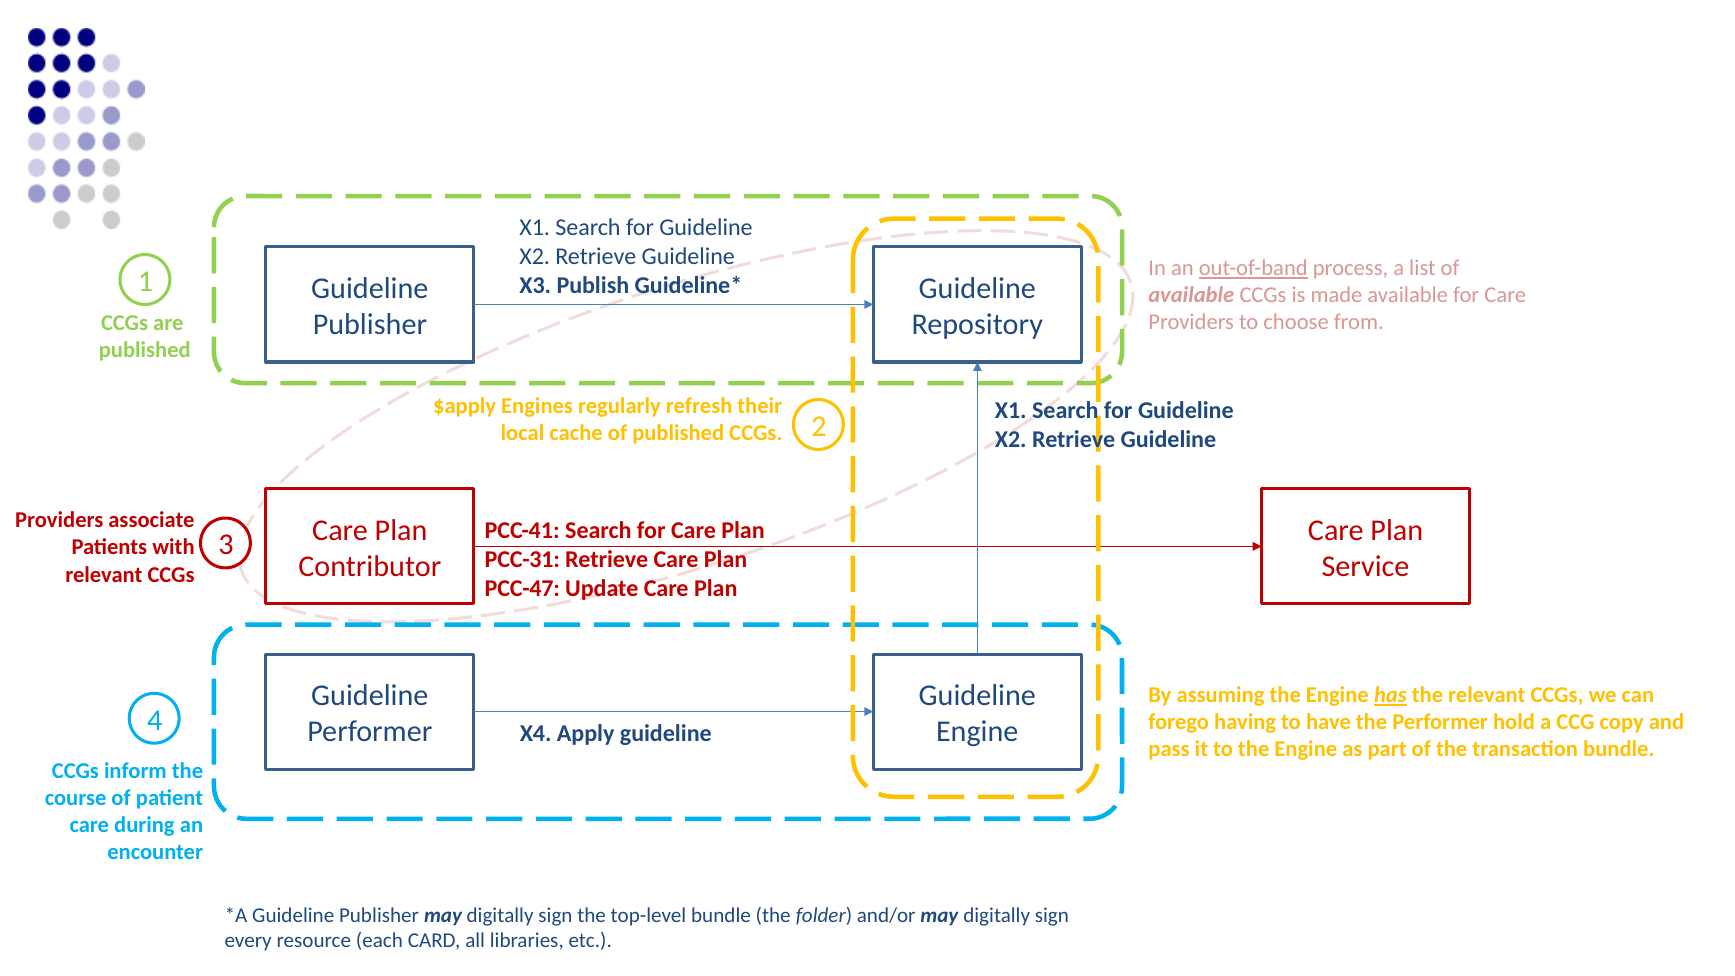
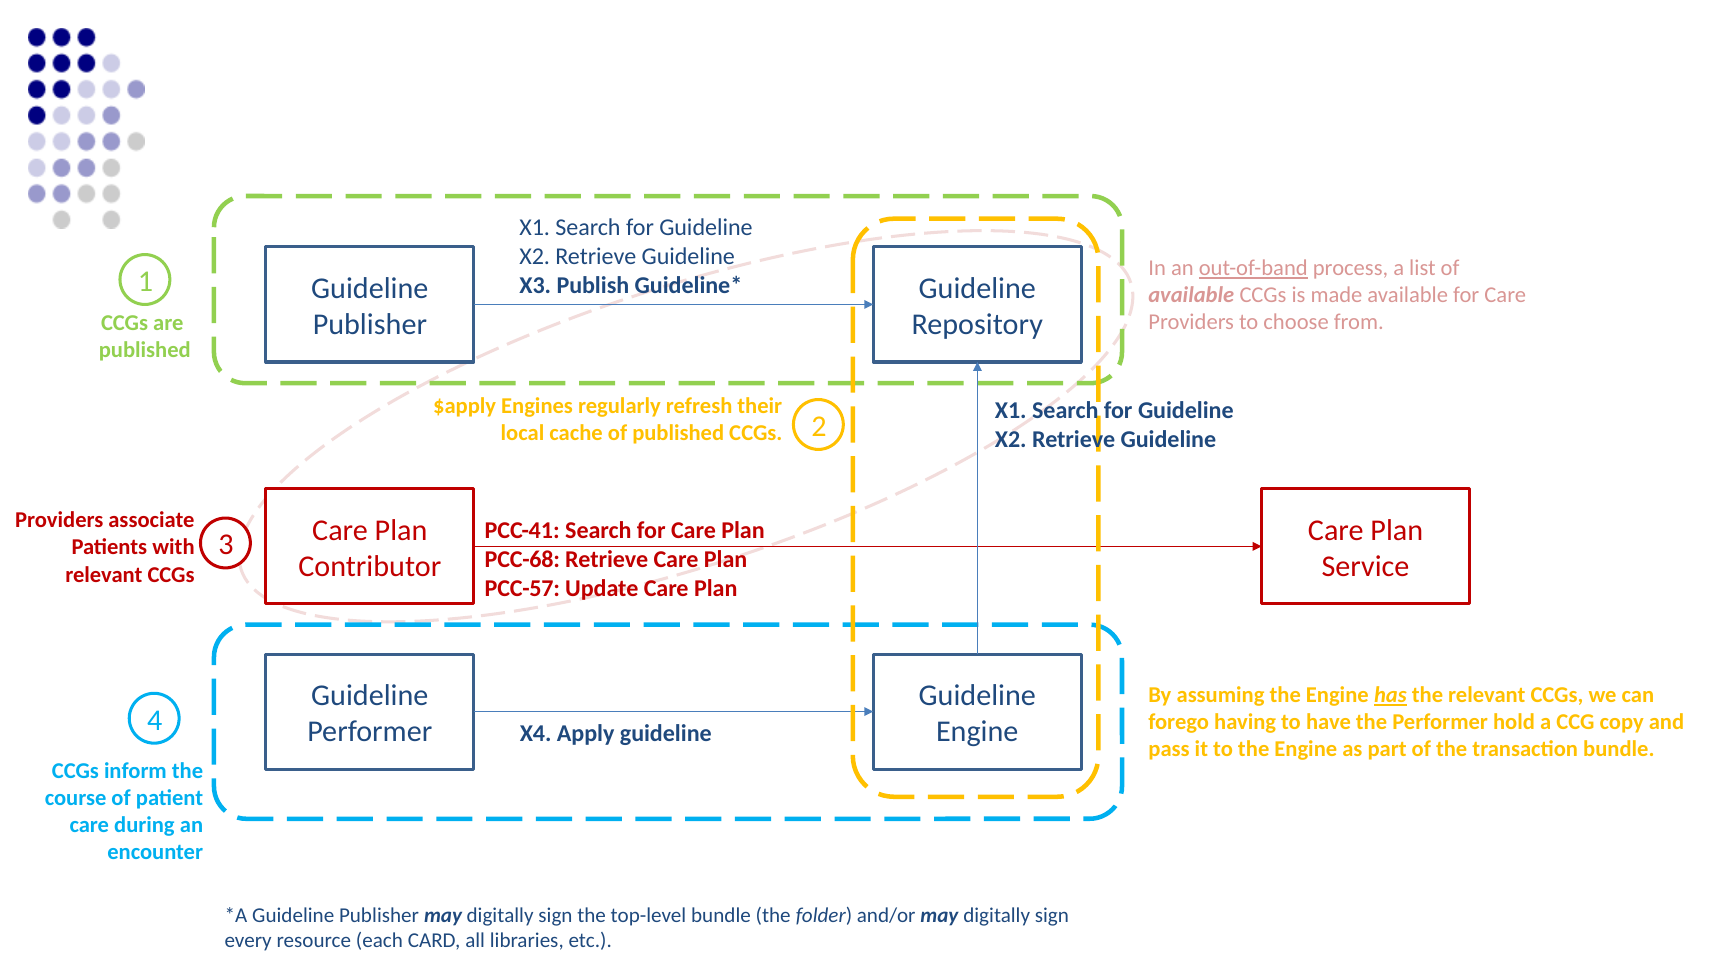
PCC-31: PCC-31 -> PCC-68
PCC-47: PCC-47 -> PCC-57
